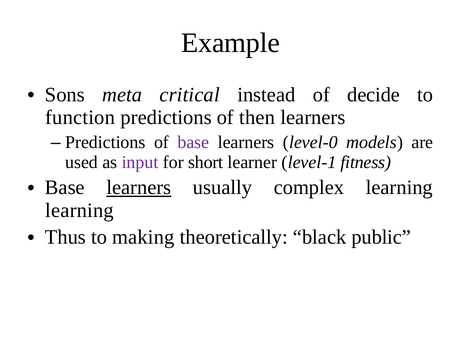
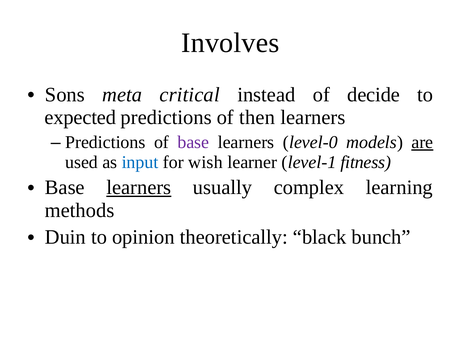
Example: Example -> Involves
function: function -> expected
are underline: none -> present
input colour: purple -> blue
short: short -> wish
learning at (80, 210): learning -> methods
Thus: Thus -> Duin
making: making -> opinion
public: public -> bunch
